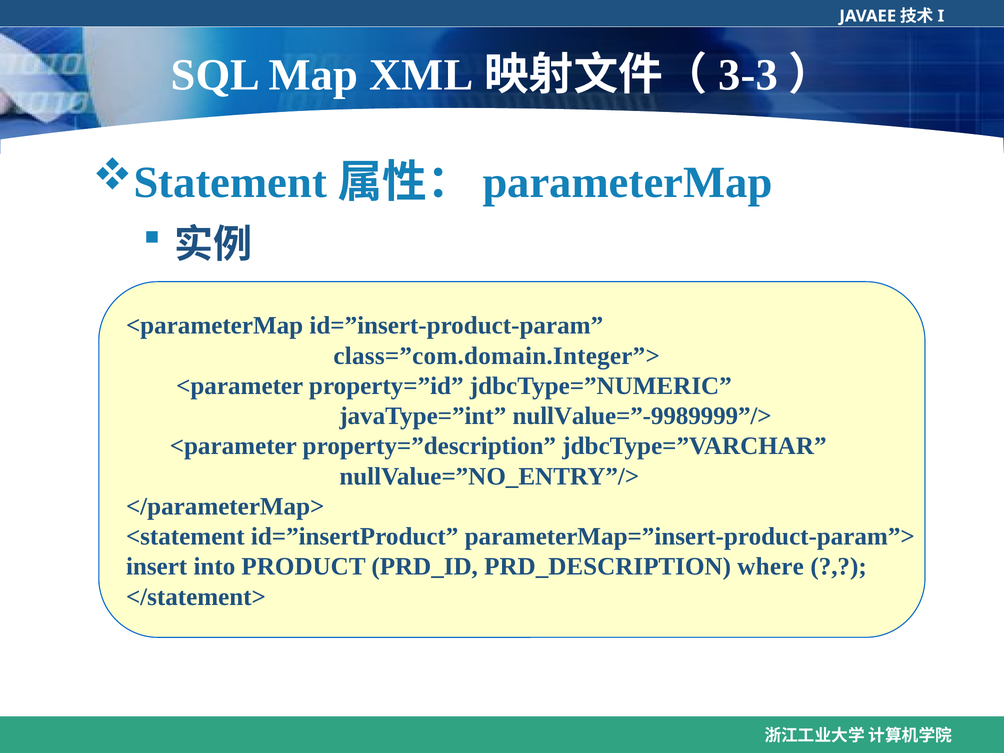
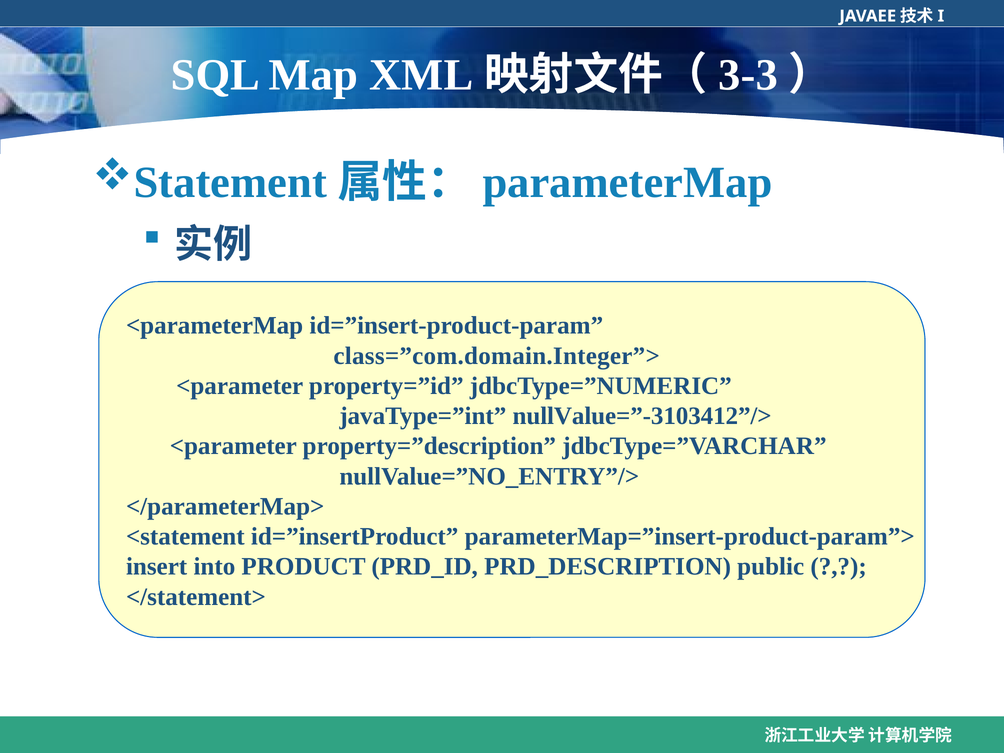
nullValue=”-9989999”/>: nullValue=”-9989999”/> -> nullValue=”-3103412”/>
where: where -> public
